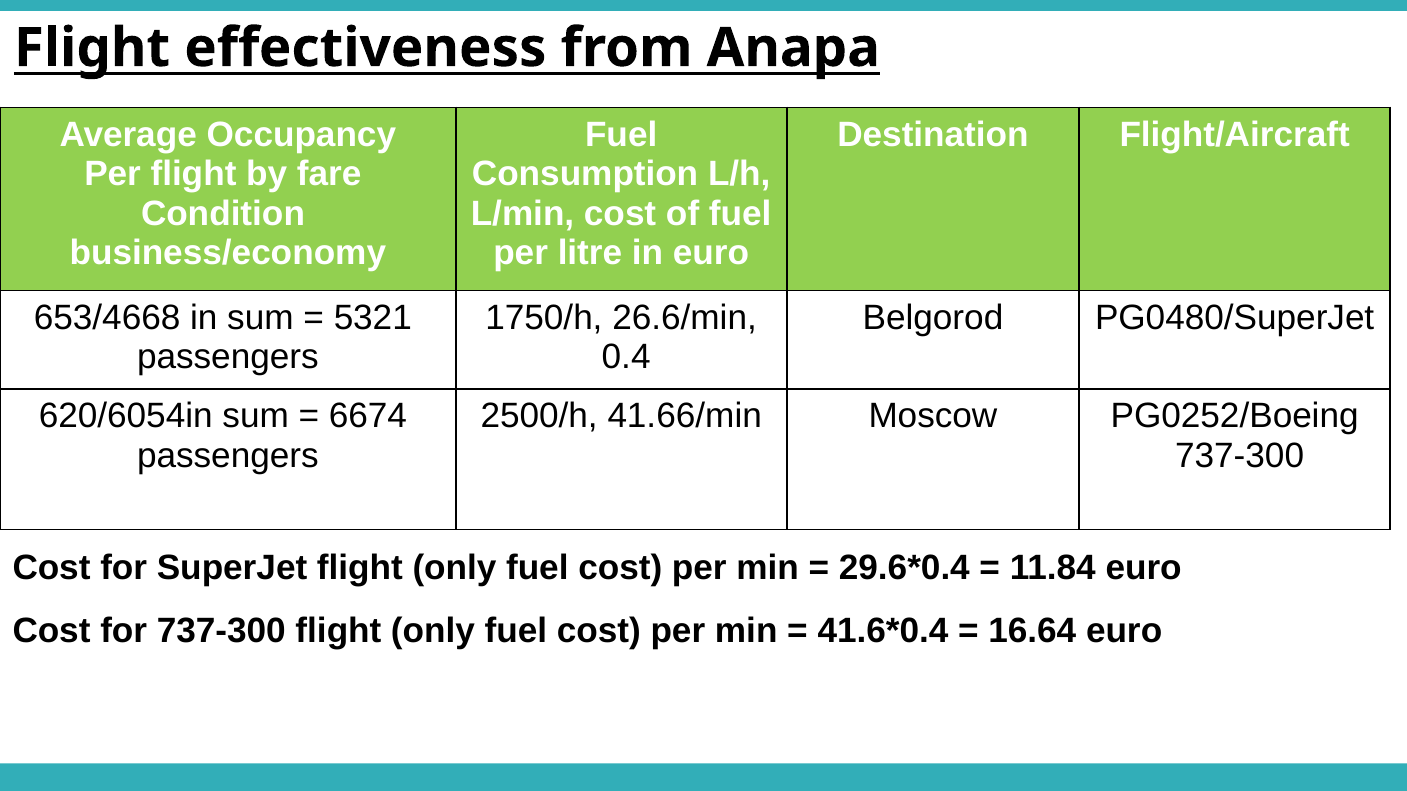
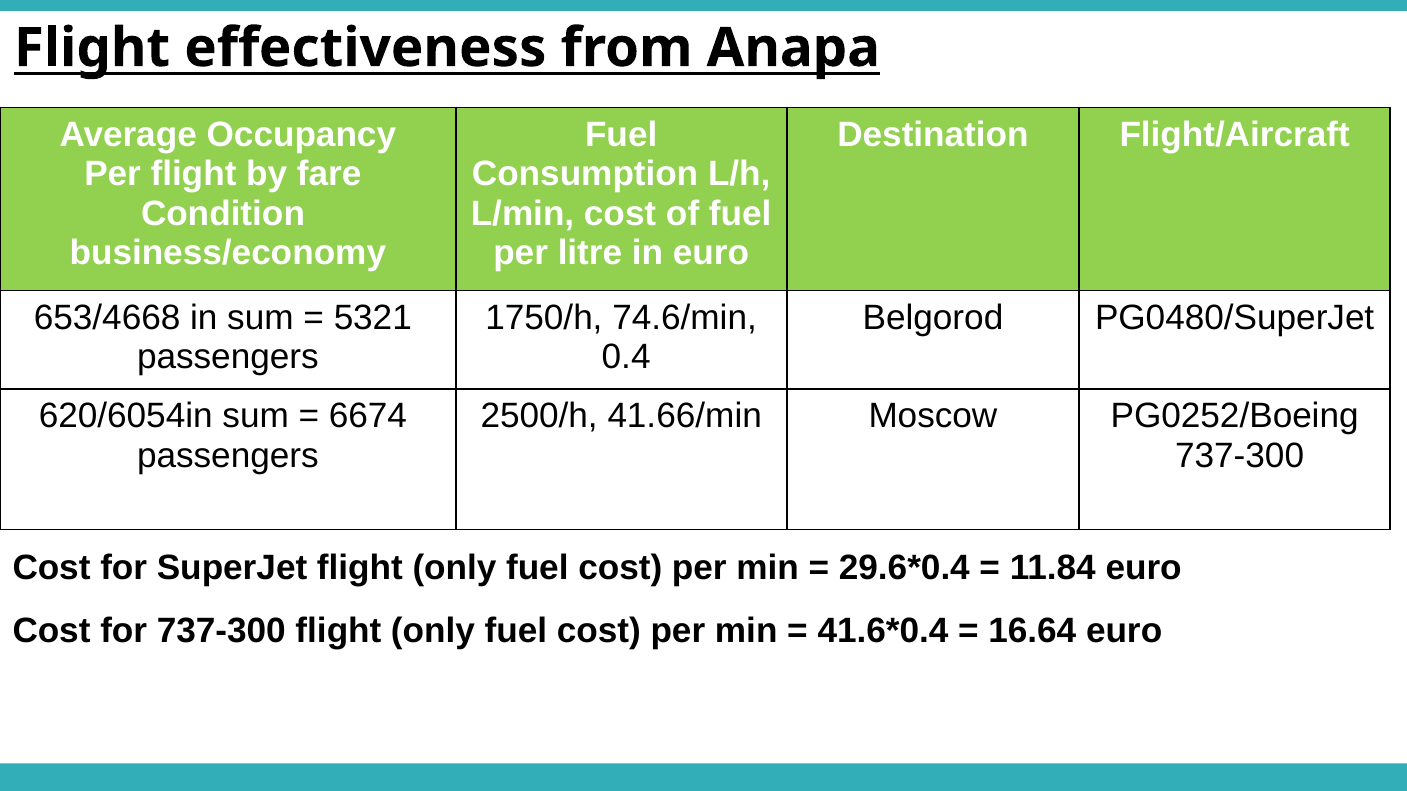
26.6/min: 26.6/min -> 74.6/min
